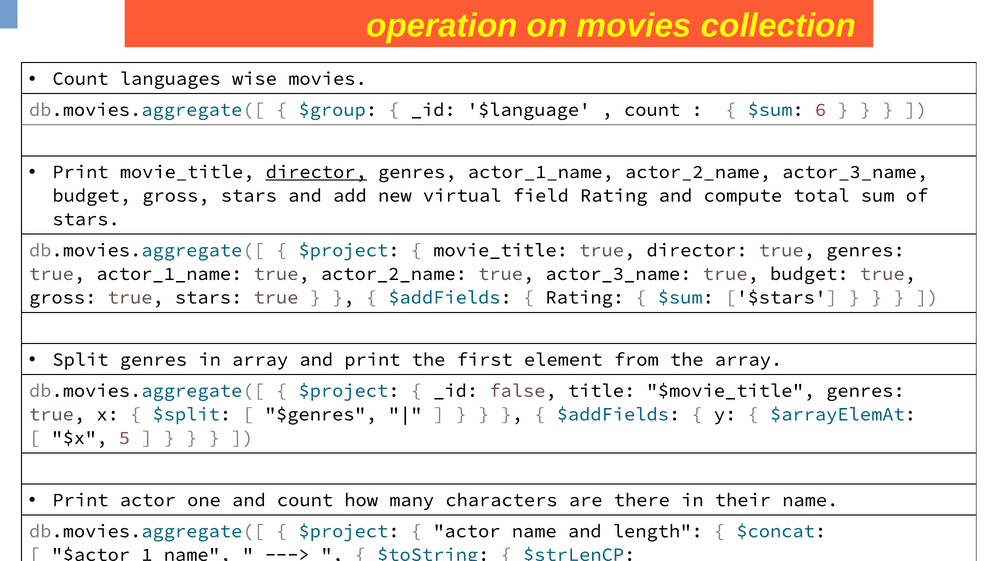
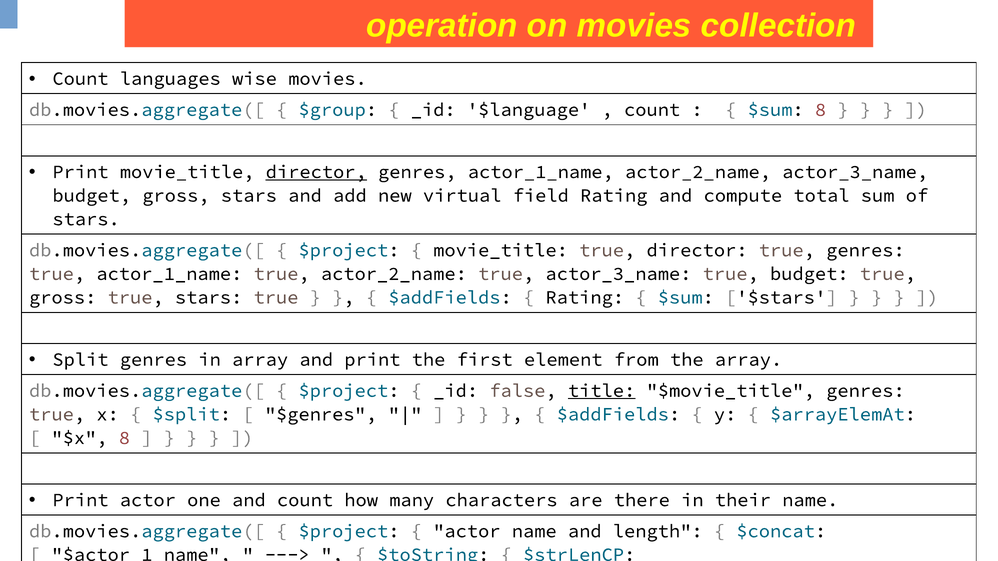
$sum 6: 6 -> 8
title underline: none -> present
$x 5: 5 -> 8
